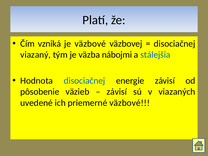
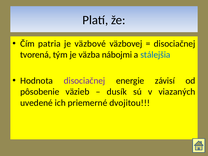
vzniká: vzniká -> patria
viazaný: viazaný -> tvorená
disociačnej at (84, 81) colour: blue -> purple
závisí at (117, 92): závisí -> dusík
priemerné väzbové: väzbové -> dvojitou
